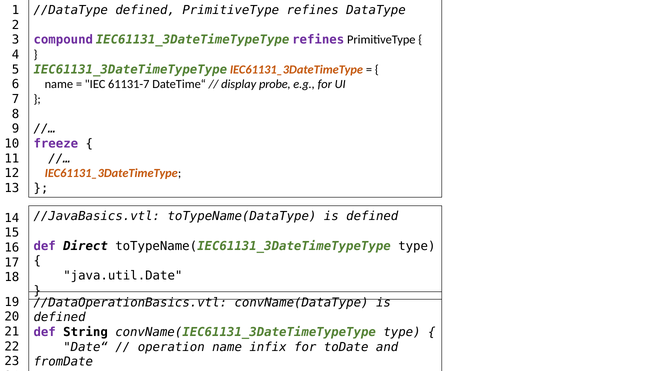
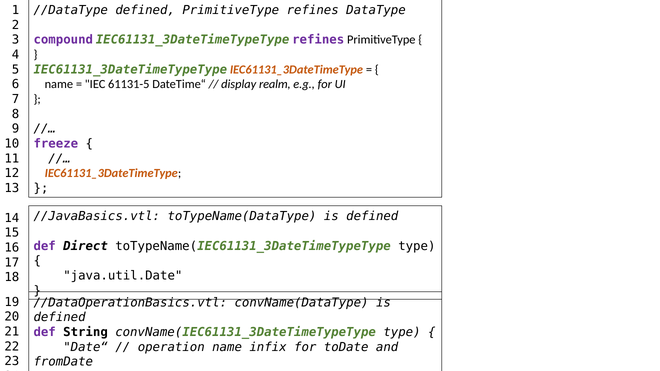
61131-7: 61131-7 -> 61131-5
probe: probe -> realm
